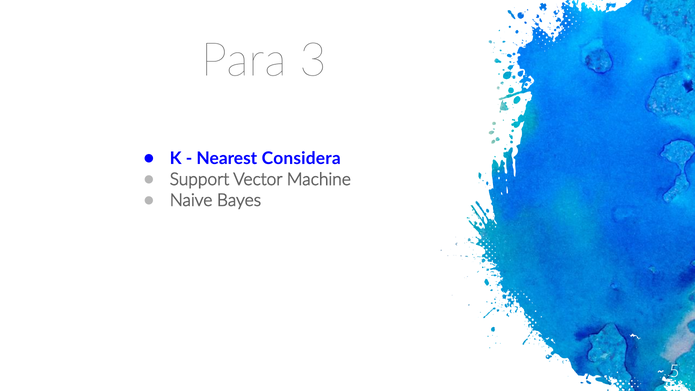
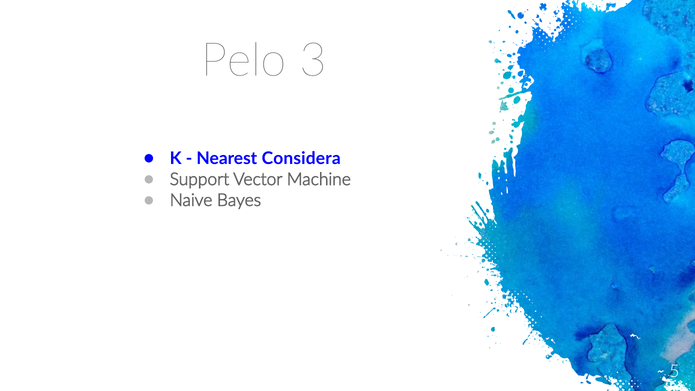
Para: Para -> Pelo
